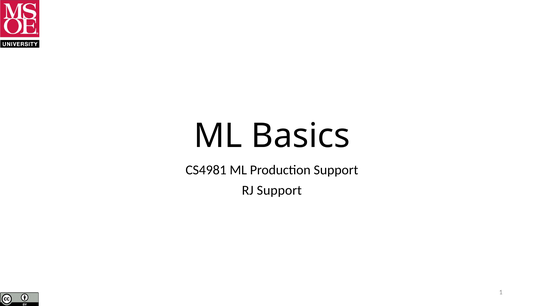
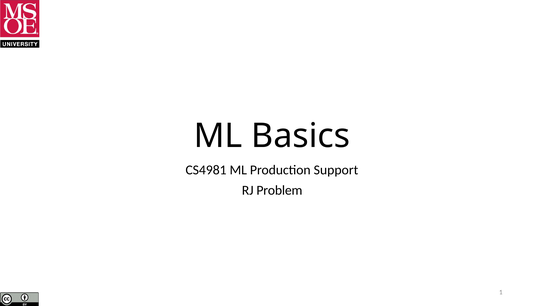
RJ Support: Support -> Problem
